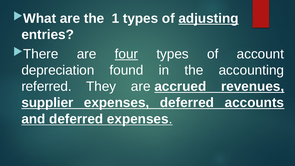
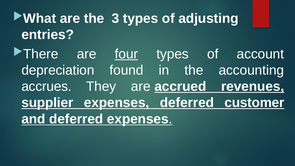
1: 1 -> 3
adjusting underline: present -> none
referred: referred -> accrues
accounts: accounts -> customer
